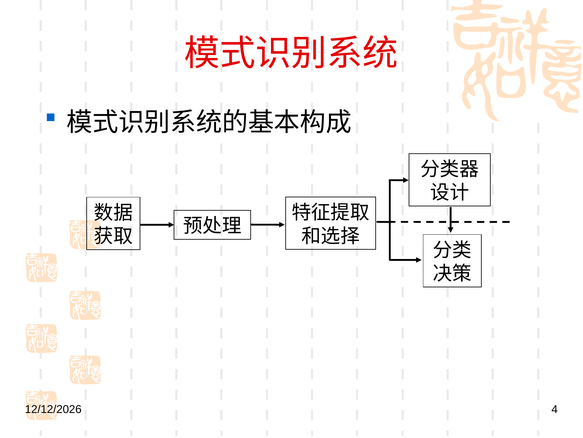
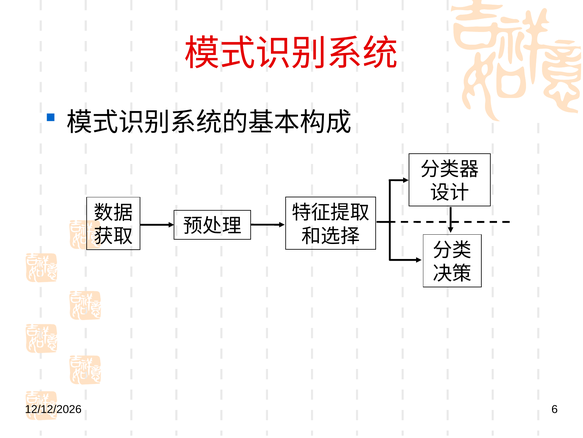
4: 4 -> 6
